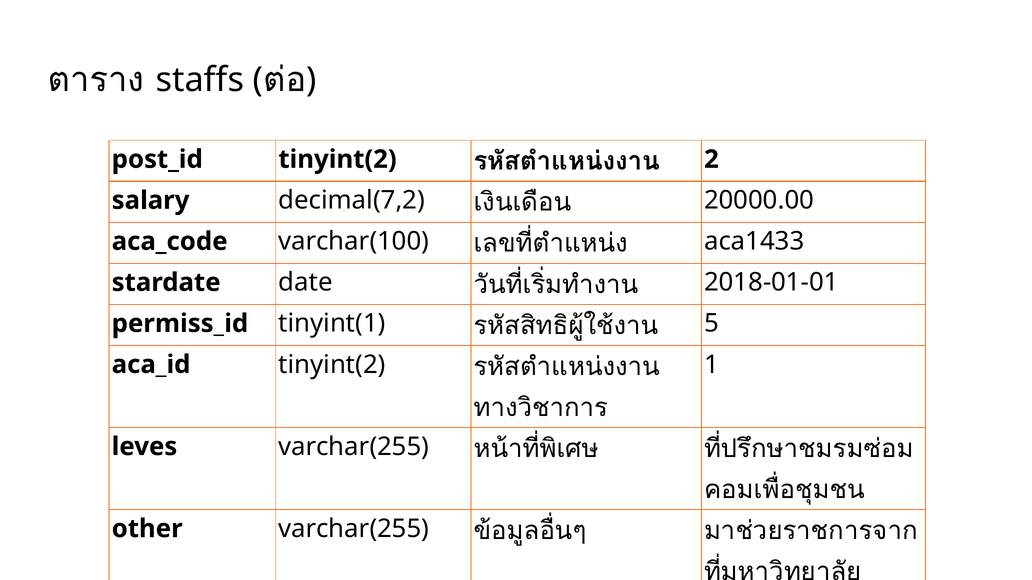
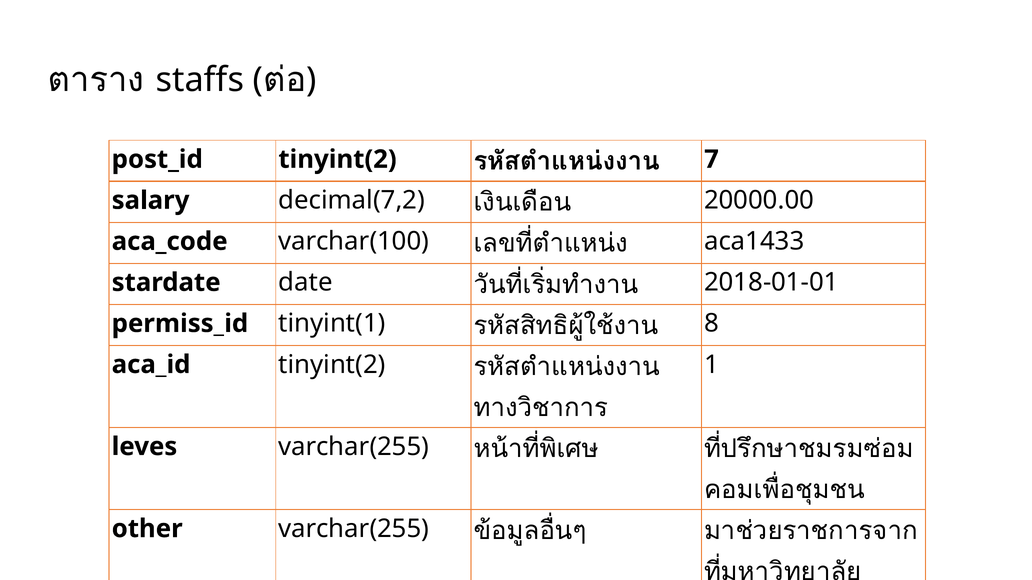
2: 2 -> 7
5: 5 -> 8
